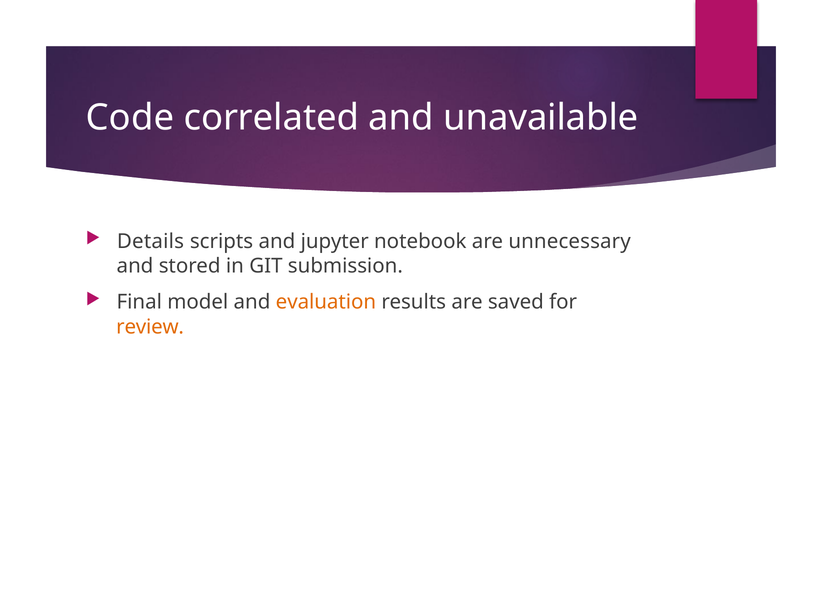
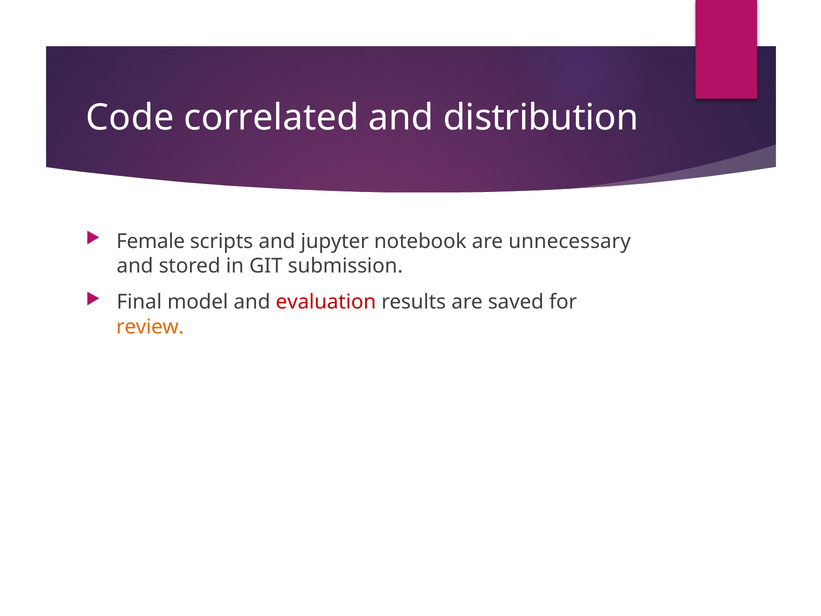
unavailable: unavailable -> distribution
Details: Details -> Female
evaluation colour: orange -> red
